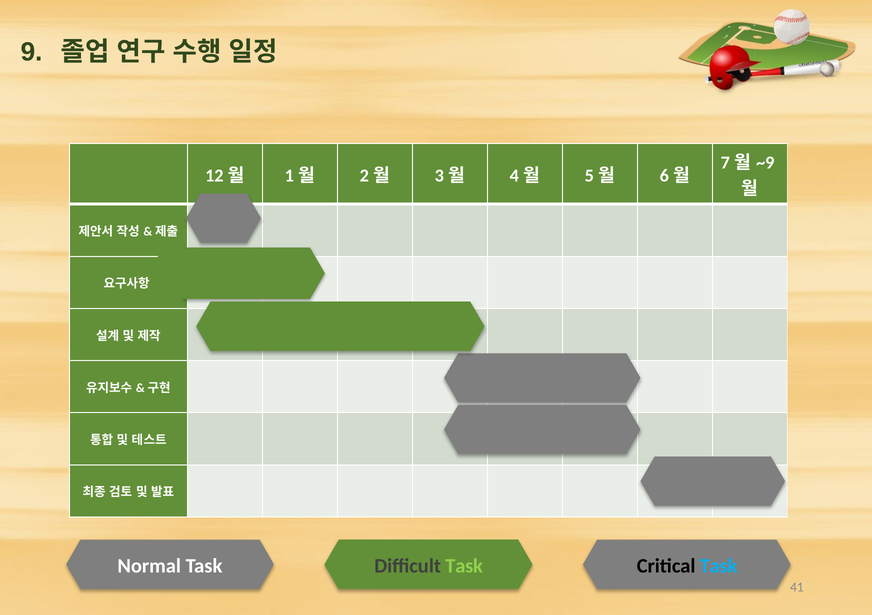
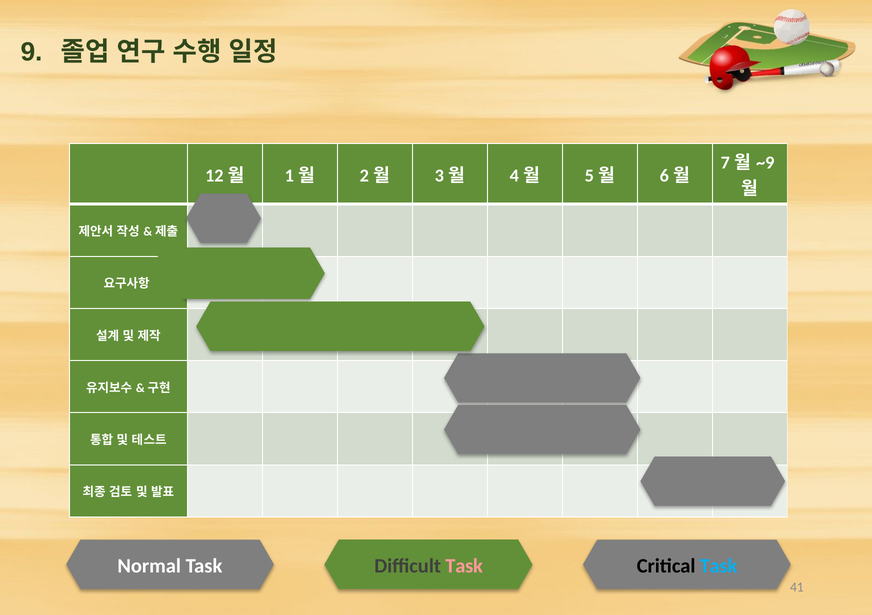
Task at (464, 566) colour: light green -> pink
